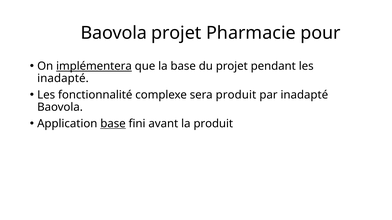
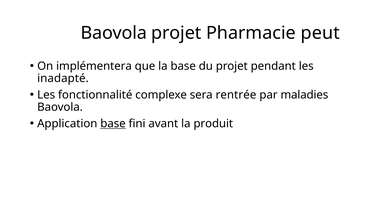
pour: pour -> peut
implémentera underline: present -> none
sera produit: produit -> rentrée
par inadapté: inadapté -> maladies
